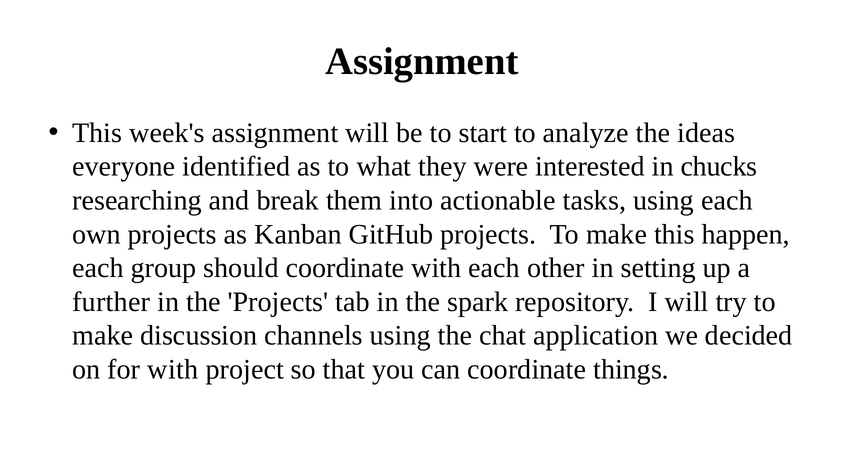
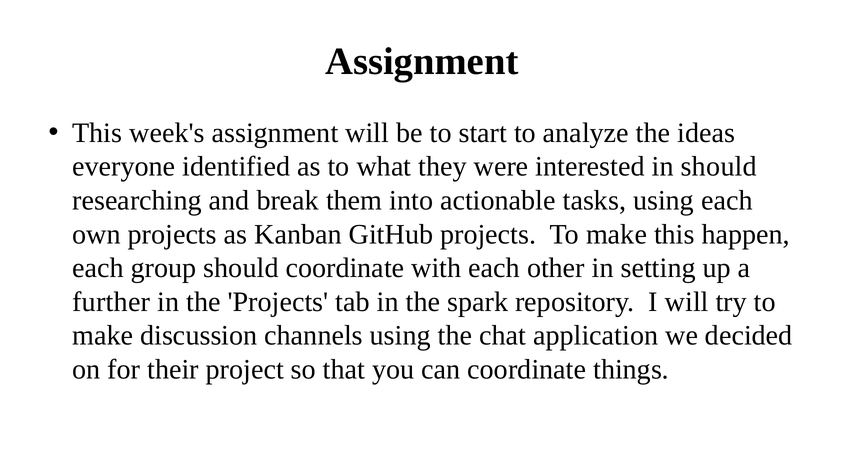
in chucks: chucks -> should
for with: with -> their
